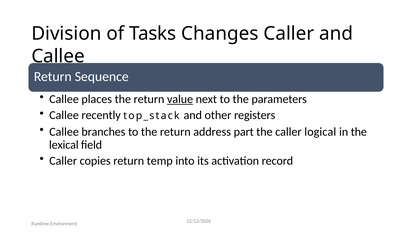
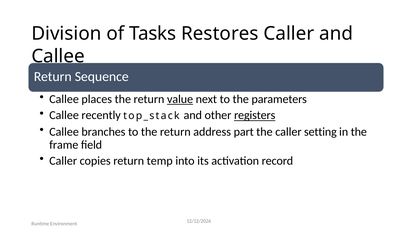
Changes: Changes -> Restores
registers underline: none -> present
logical: logical -> setting
lexical: lexical -> frame
